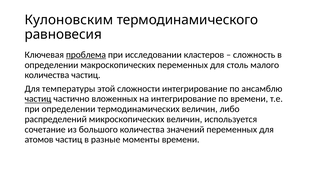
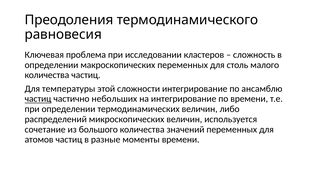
Кулоновским: Кулоновским -> Преодоления
проблема underline: present -> none
вложенных: вложенных -> небольших
